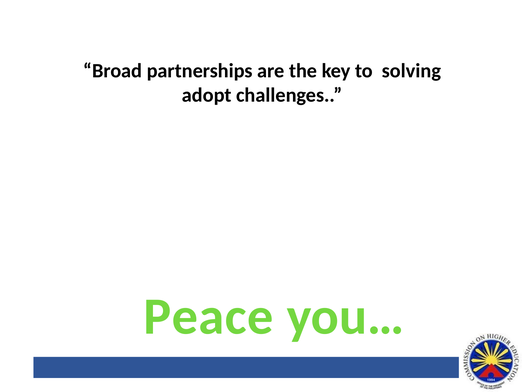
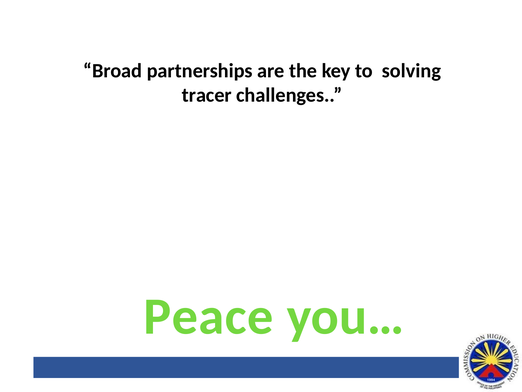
adopt: adopt -> tracer
